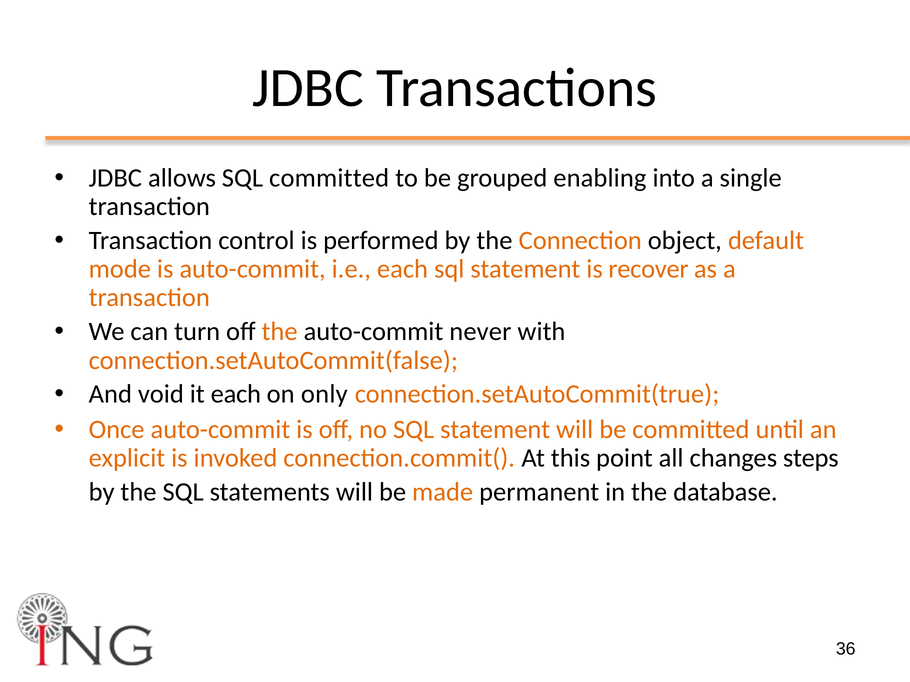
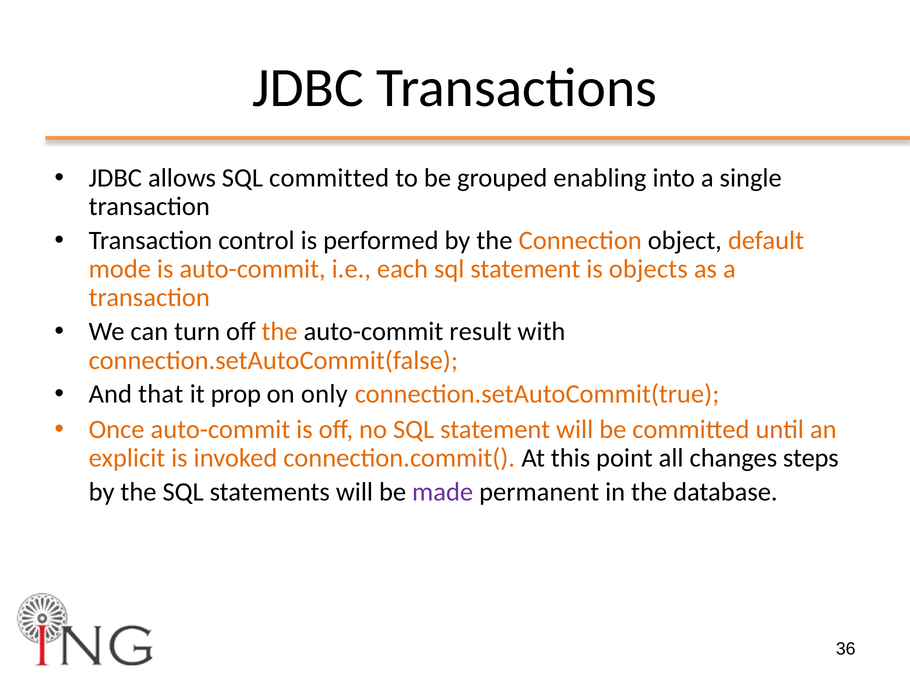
recover: recover -> objects
never: never -> result
void: void -> that
it each: each -> prop
made colour: orange -> purple
